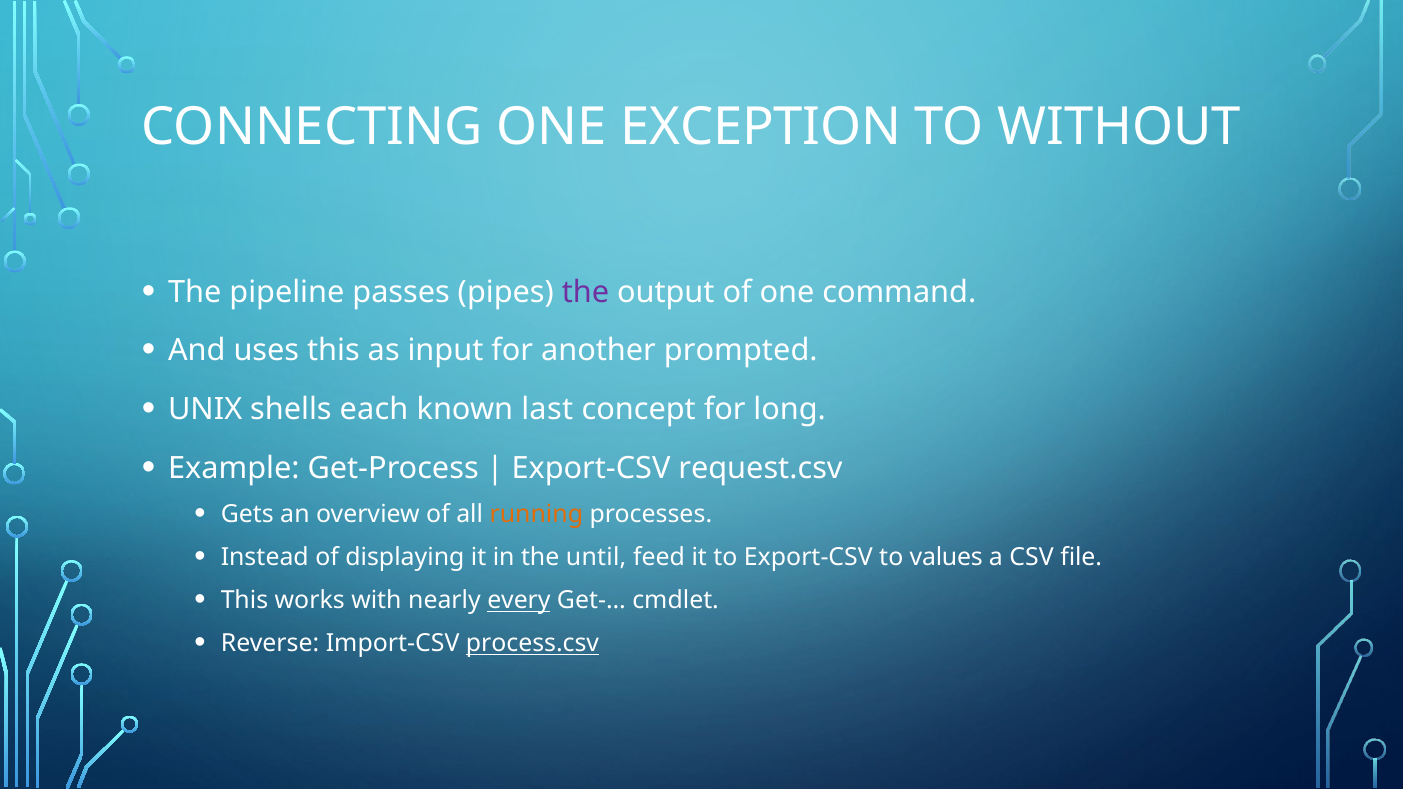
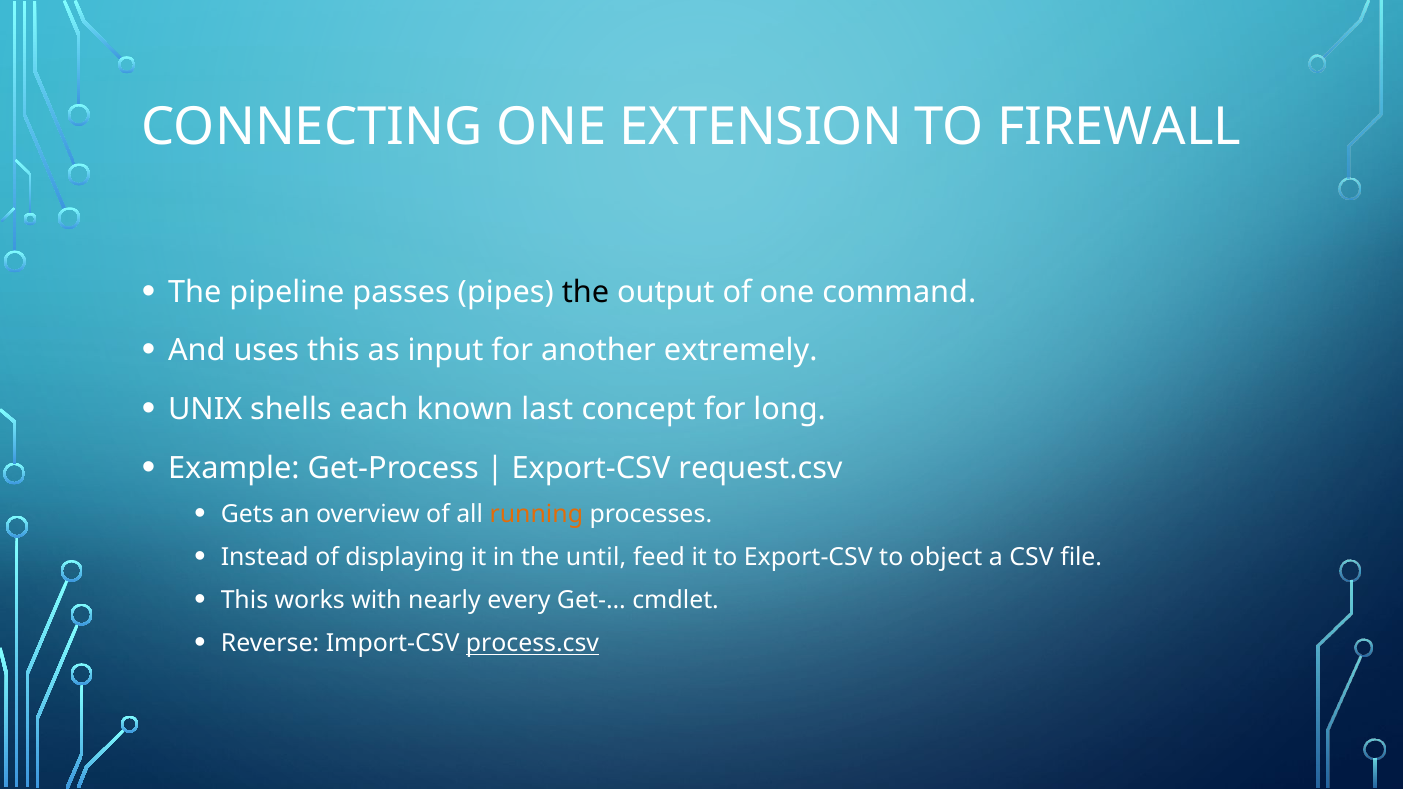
EXCEPTION: EXCEPTION -> EXTENSION
WITHOUT: WITHOUT -> FIREWALL
the at (585, 292) colour: purple -> black
prompted: prompted -> extremely
values: values -> object
every underline: present -> none
